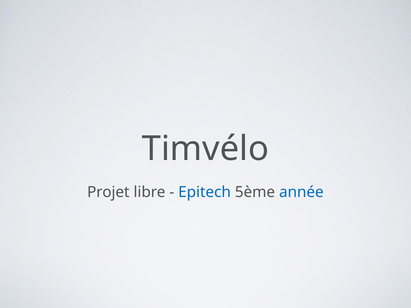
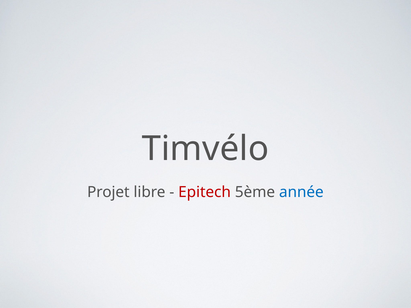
Epitech colour: blue -> red
